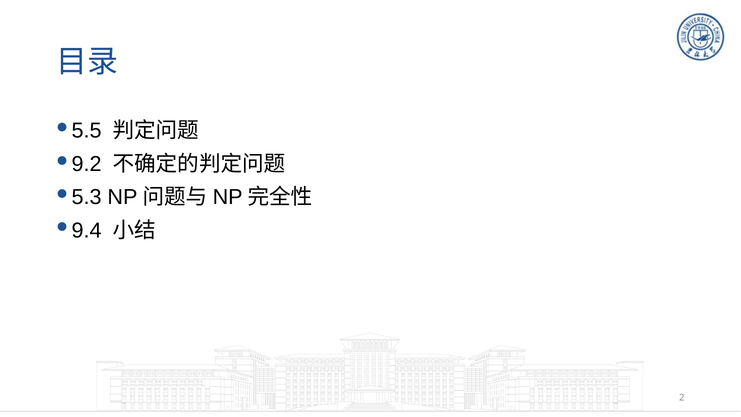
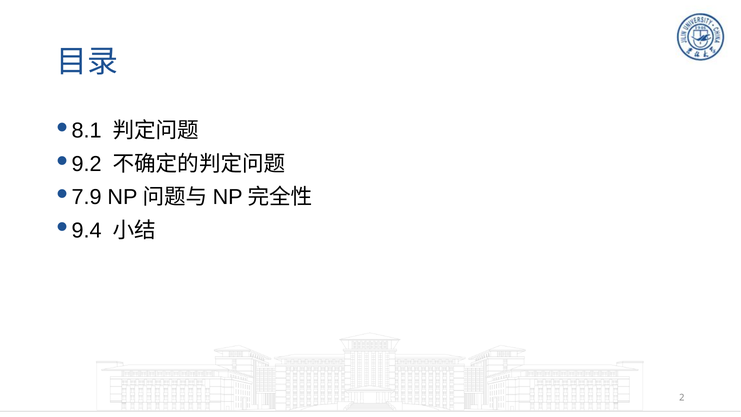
5.5: 5.5 -> 8.1
5.3: 5.3 -> 7.9
